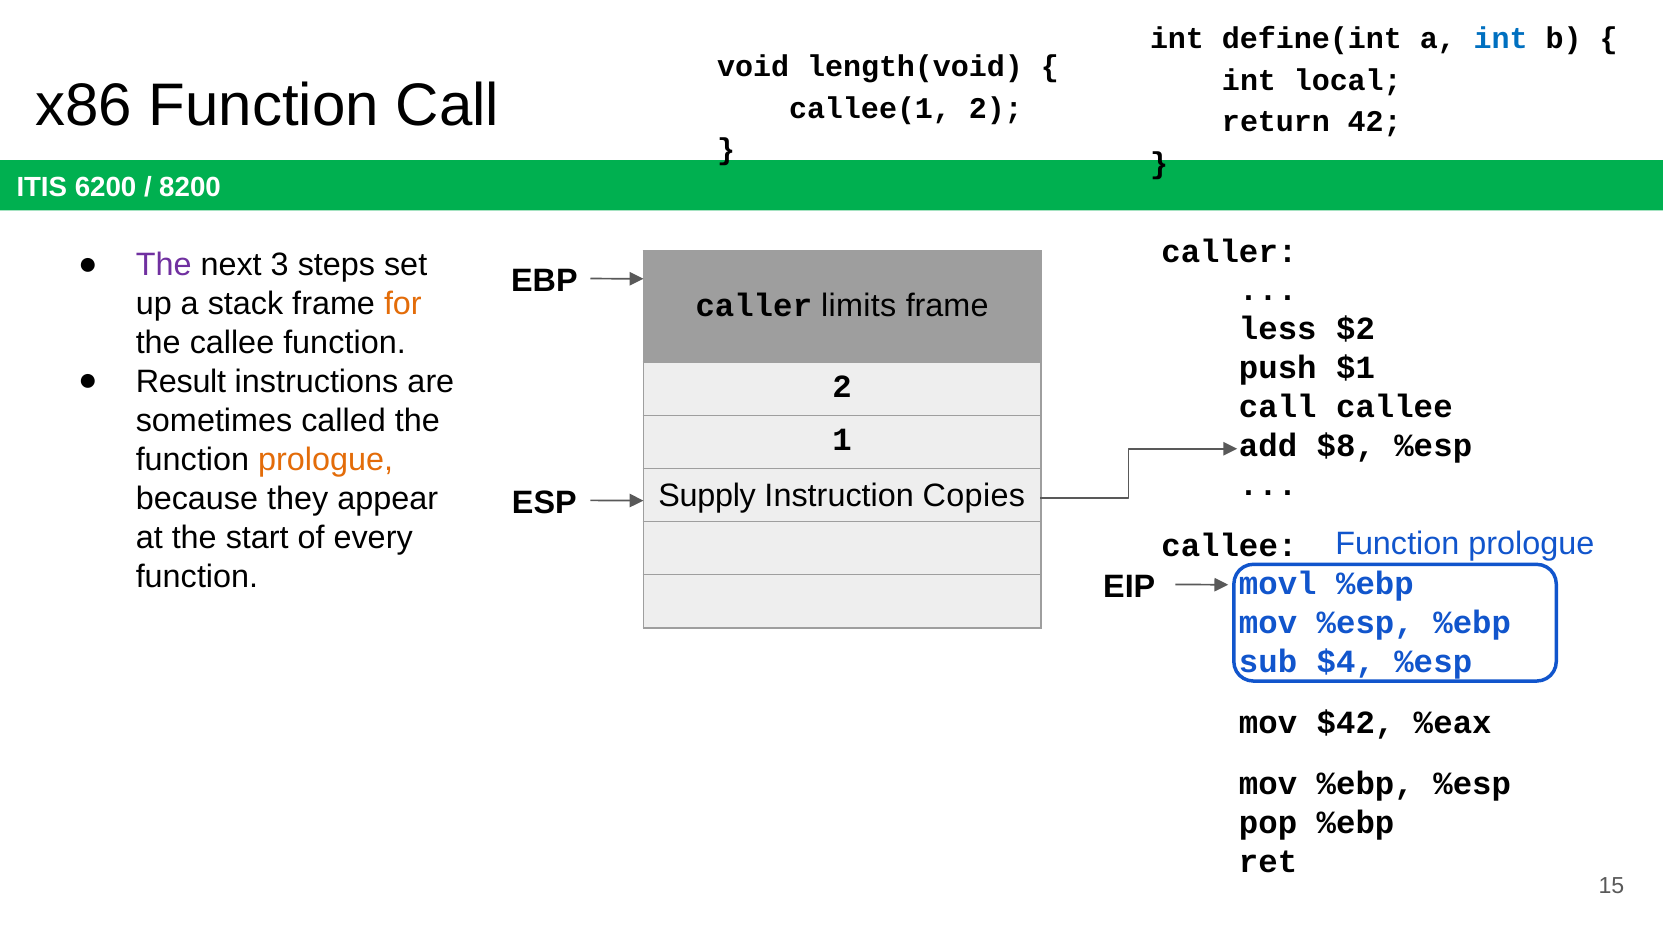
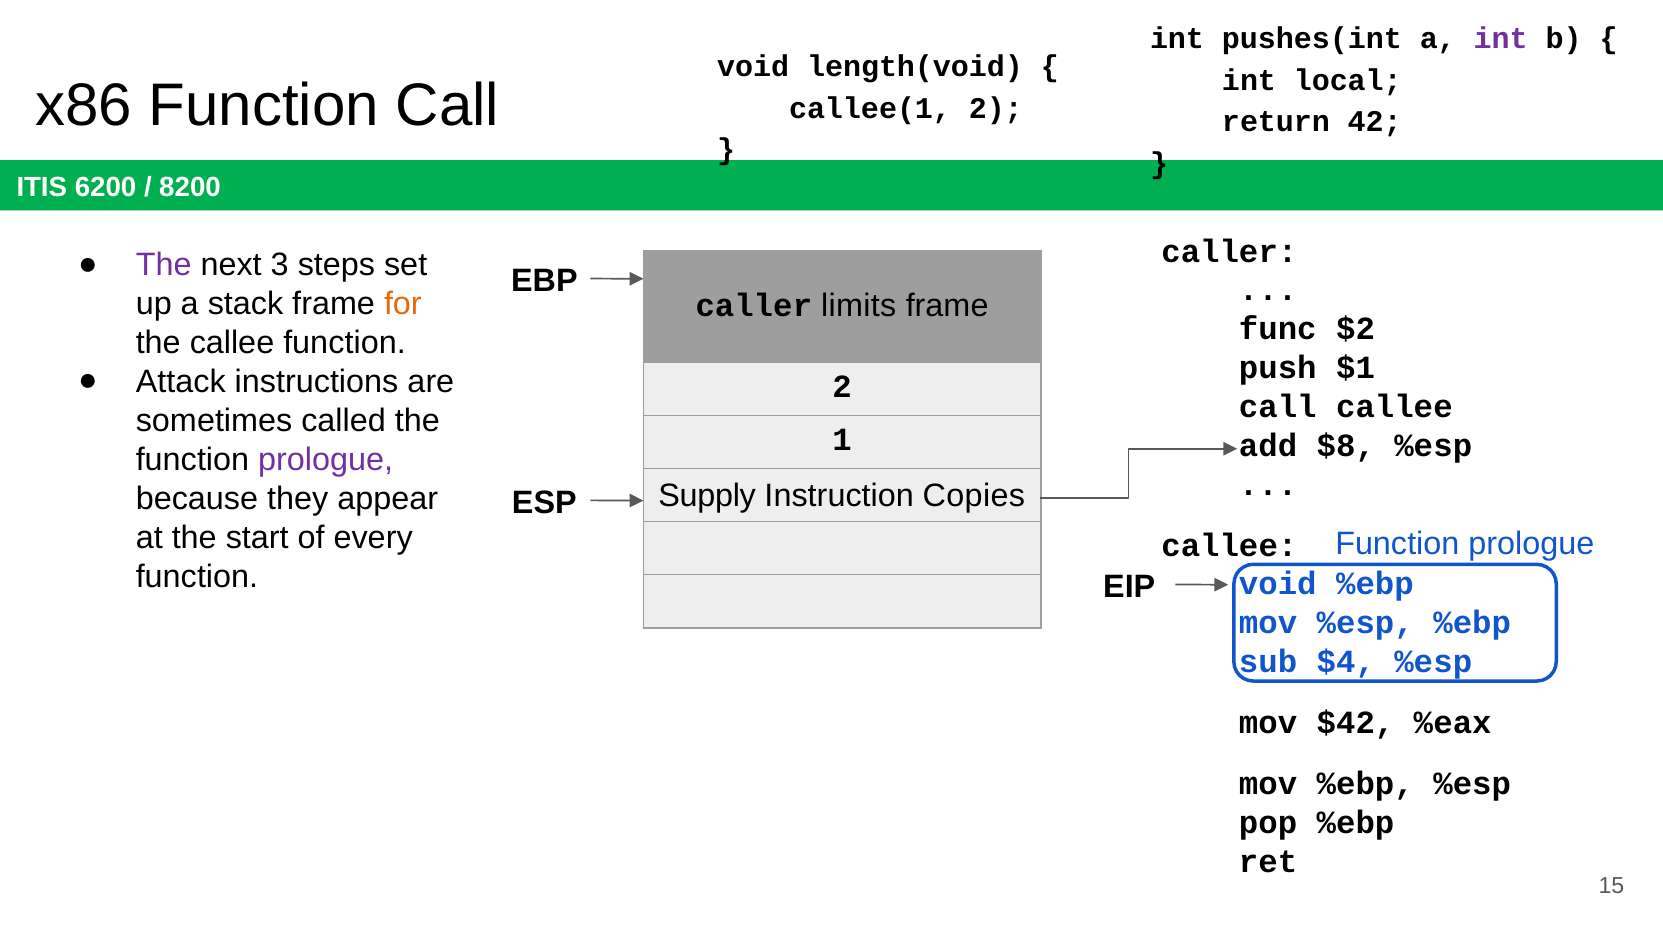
define(int: define(int -> pushes(int
int at (1501, 39) colour: blue -> purple
less: less -> func
Result: Result -> Attack
prologue at (326, 460) colour: orange -> purple
movl at (1278, 584): movl -> void
